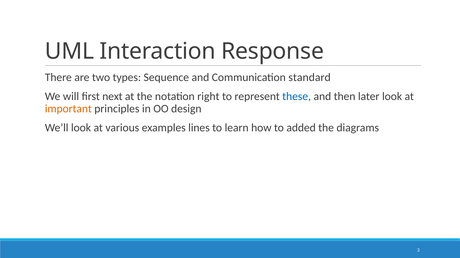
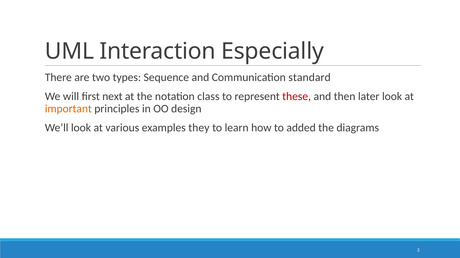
Response: Response -> Especially
right: right -> class
these colour: blue -> red
lines: lines -> they
